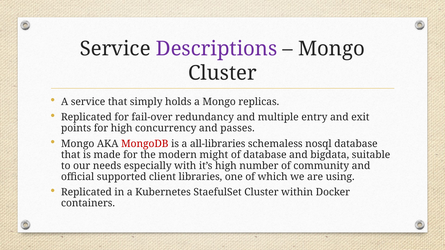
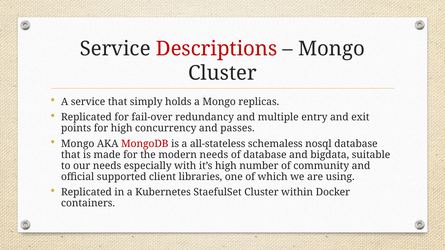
Descriptions colour: purple -> red
all-libraries: all-libraries -> all-stateless
modern might: might -> needs
